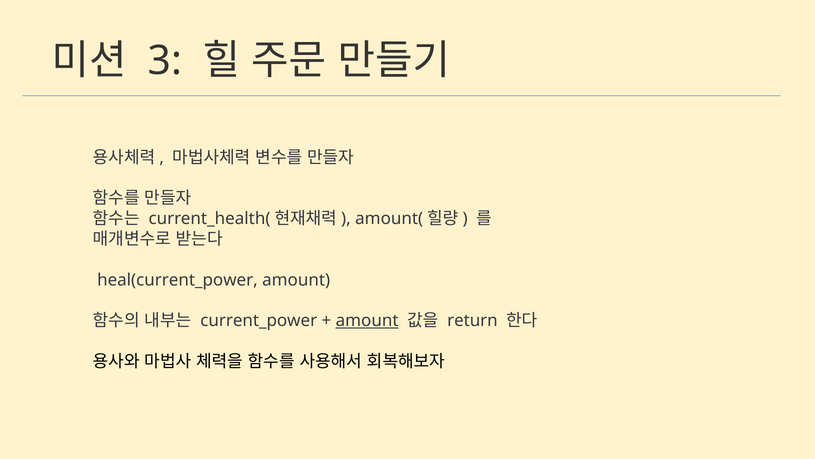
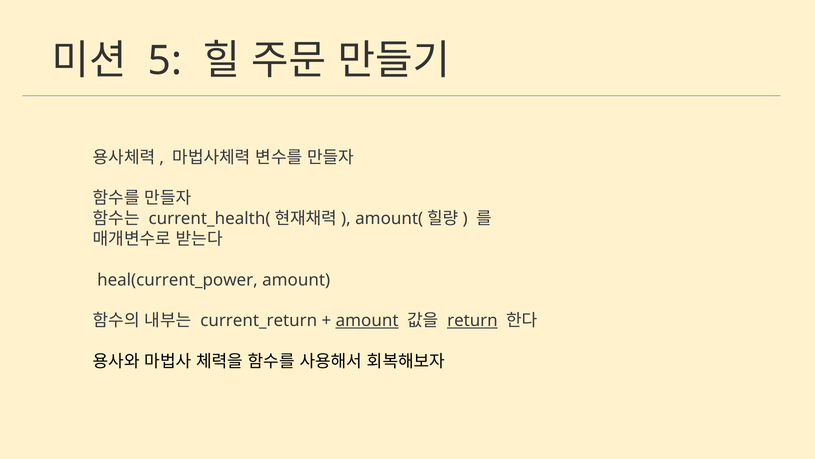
3: 3 -> 5
current_power: current_power -> current_return
return underline: none -> present
